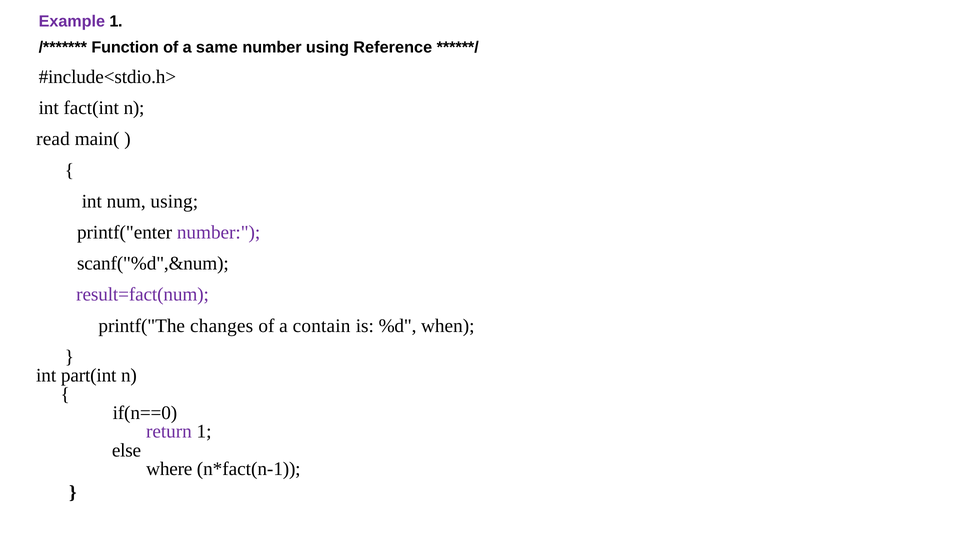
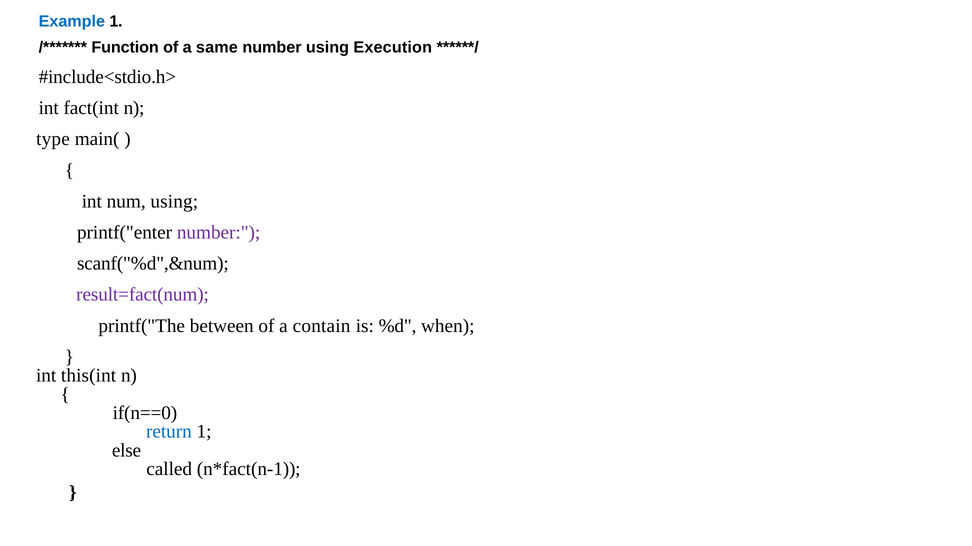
Example colour: purple -> blue
Reference: Reference -> Execution
read: read -> type
changes: changes -> between
part(int: part(int -> this(int
return colour: purple -> blue
where: where -> called
